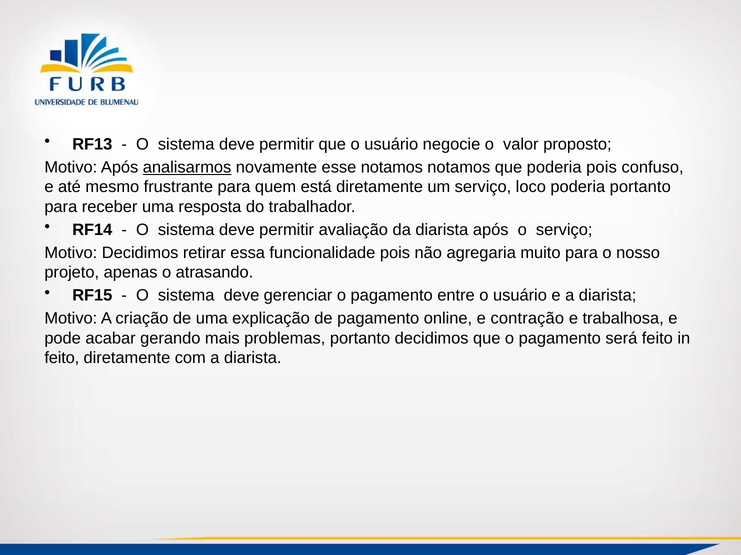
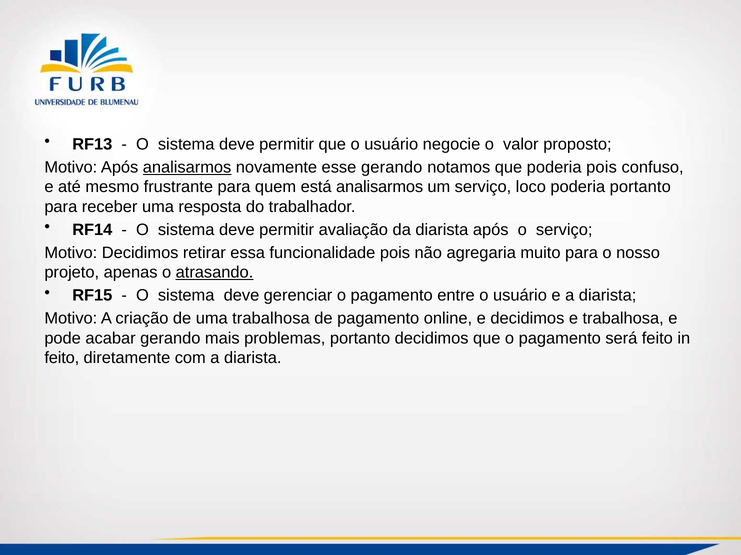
esse notamos: notamos -> gerando
está diretamente: diretamente -> analisarmos
atrasando underline: none -> present
uma explicação: explicação -> trabalhosa
e contração: contração -> decidimos
